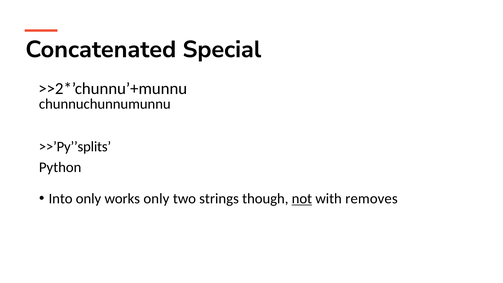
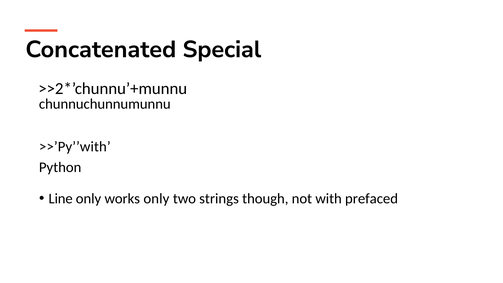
>>’Py’’splits: >>’Py’’splits -> >>’Py’’with
Into: Into -> Line
not underline: present -> none
removes: removes -> prefaced
